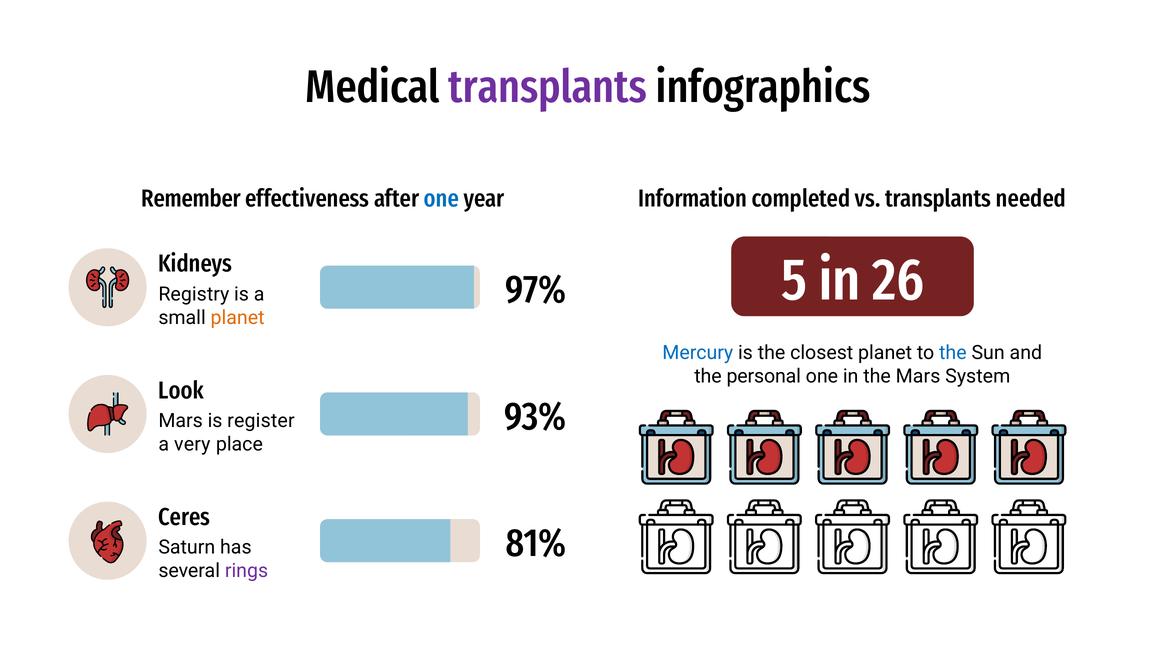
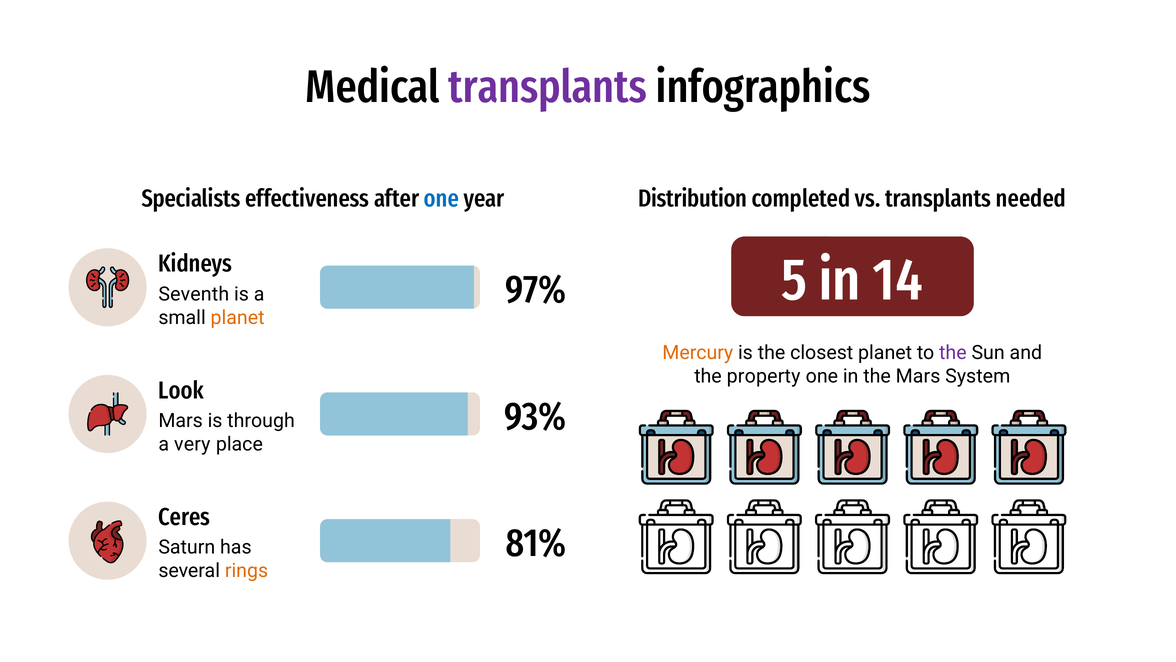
Remember: Remember -> Specialists
Information: Information -> Distribution
26: 26 -> 14
Registry: Registry -> Seventh
Mercury colour: blue -> orange
the at (953, 352) colour: blue -> purple
personal: personal -> property
register: register -> through
rings colour: purple -> orange
